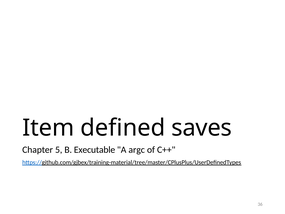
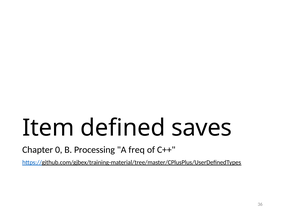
5: 5 -> 0
Executable: Executable -> Processing
argc: argc -> freq
